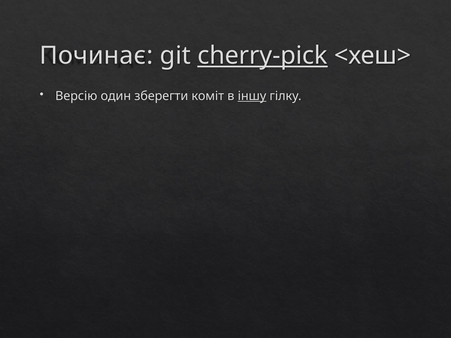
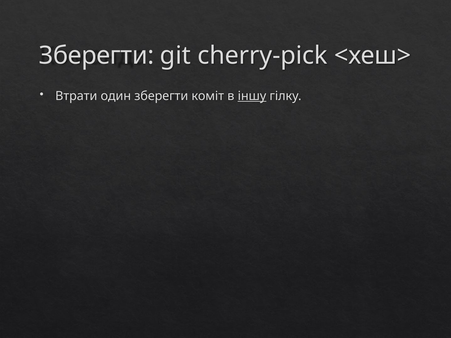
Починає at (96, 56): Починає -> Зберегти
cherry-pick underline: present -> none
Версію: Версію -> Втрати
